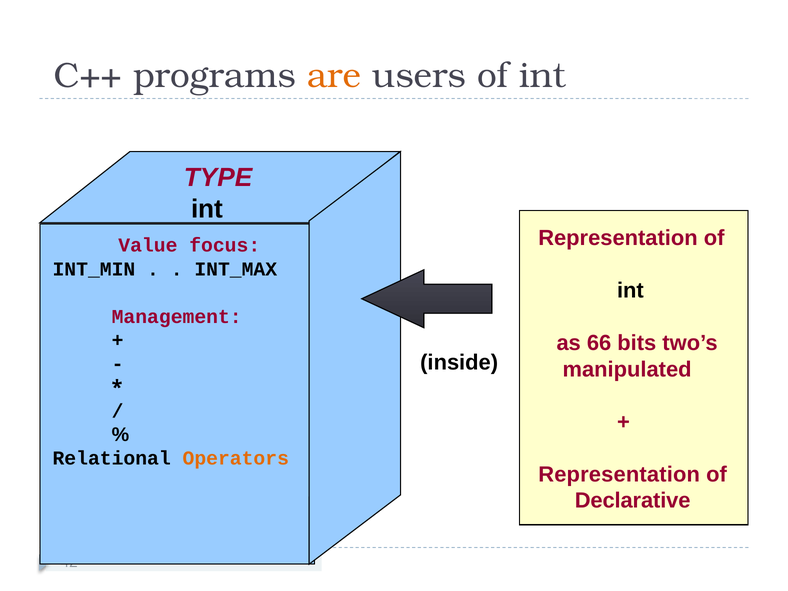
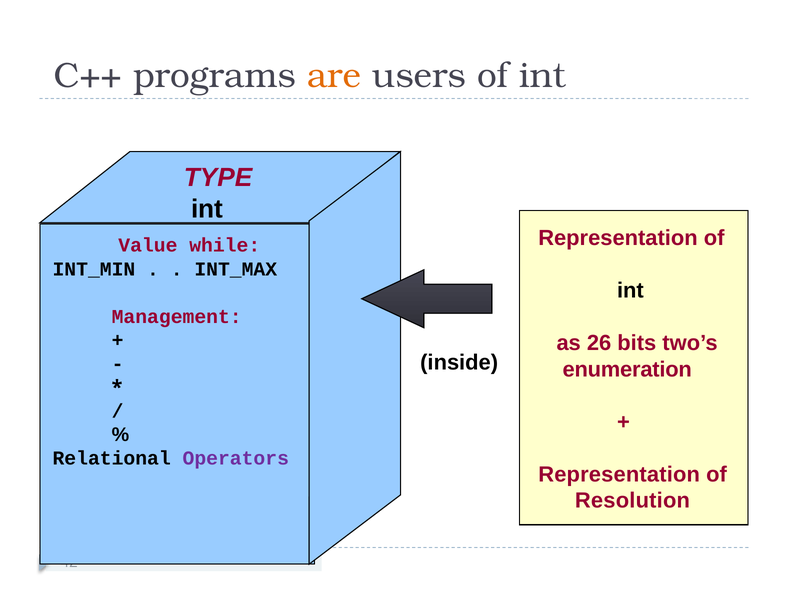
focus: focus -> while
66: 66 -> 26
manipulated: manipulated -> enumeration
Operators colour: orange -> purple
Declarative: Declarative -> Resolution
